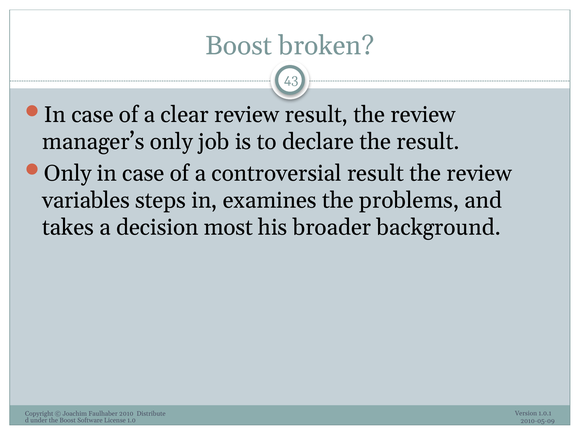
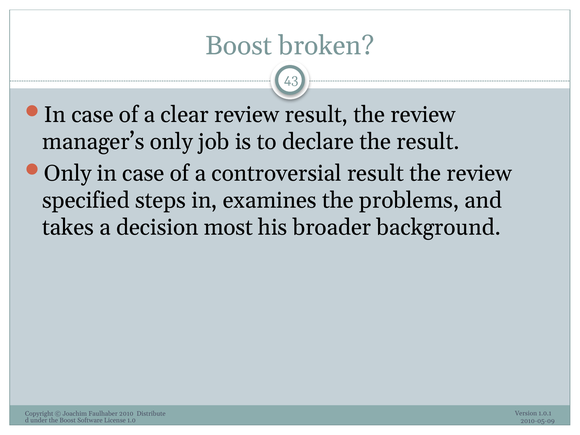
variables: variables -> specified
